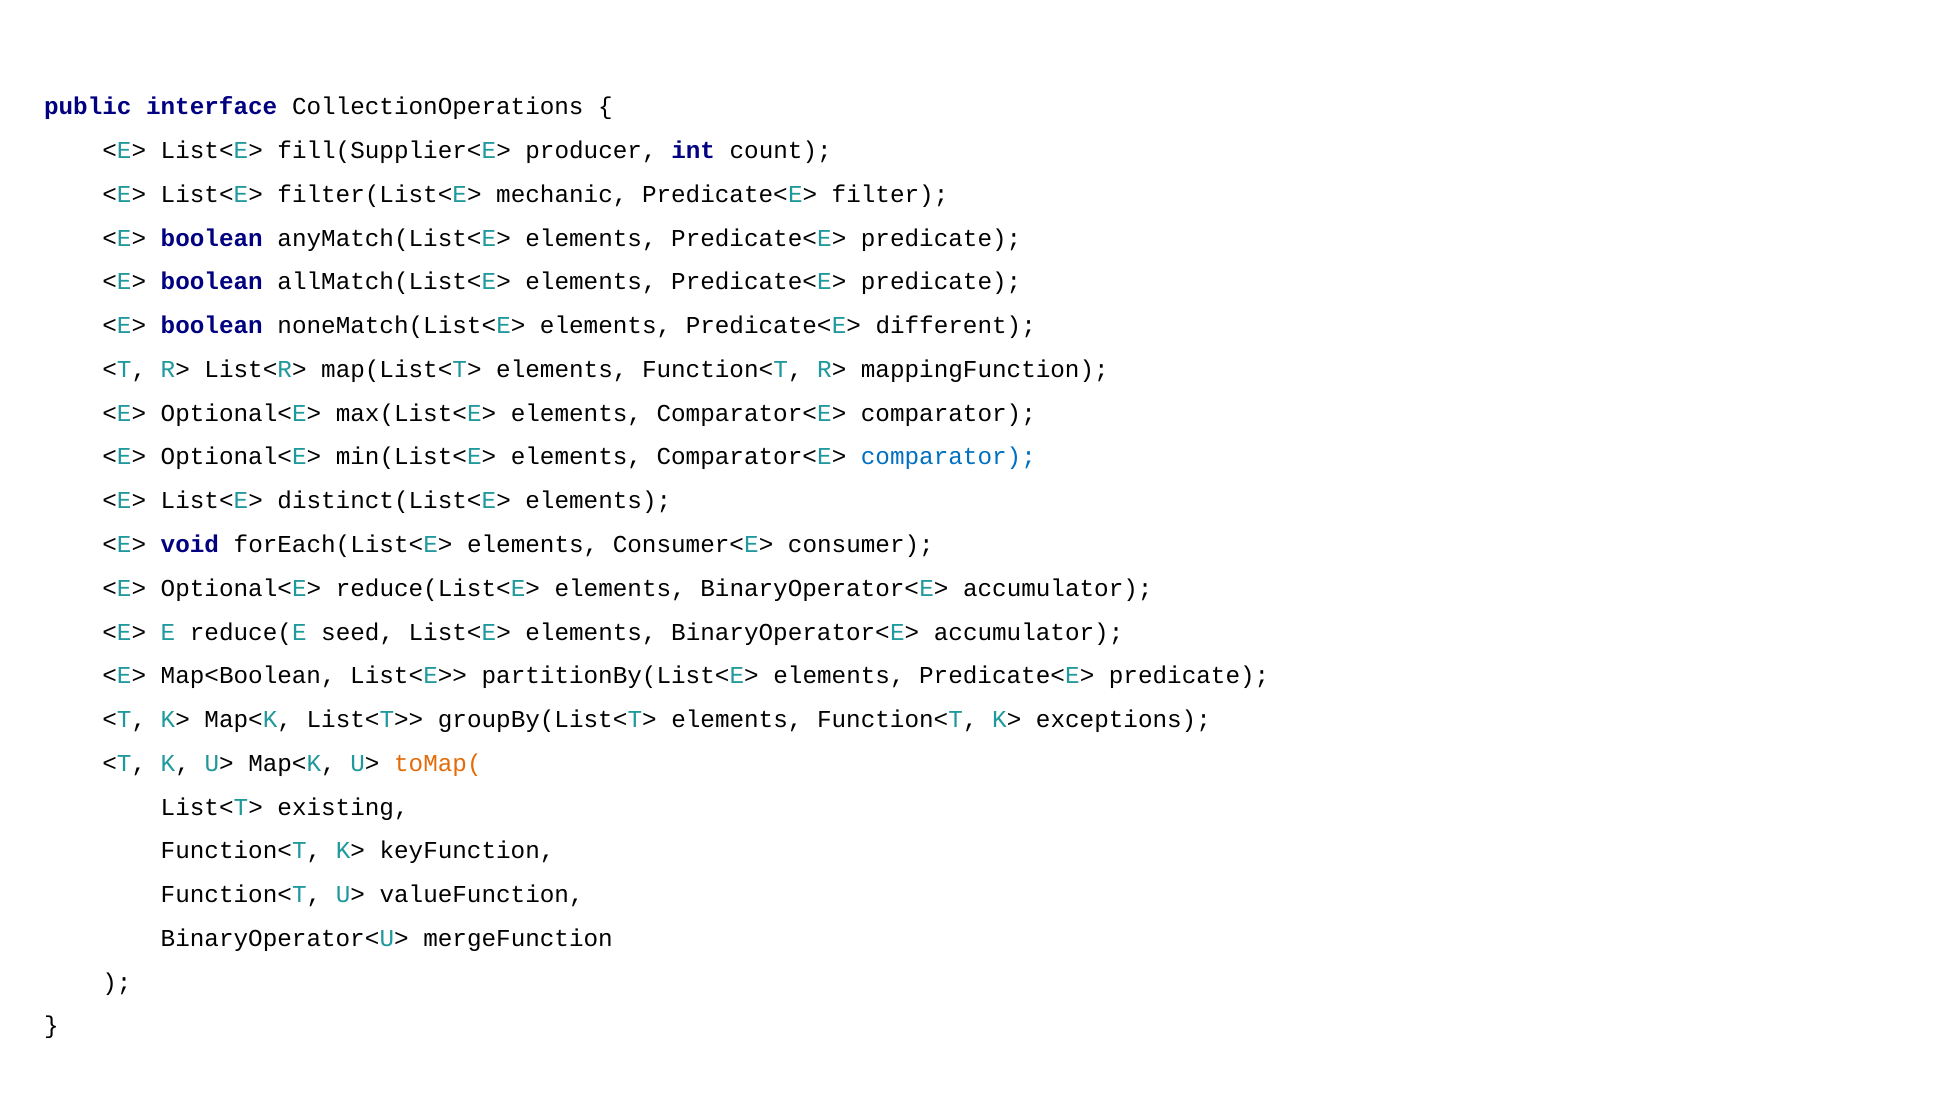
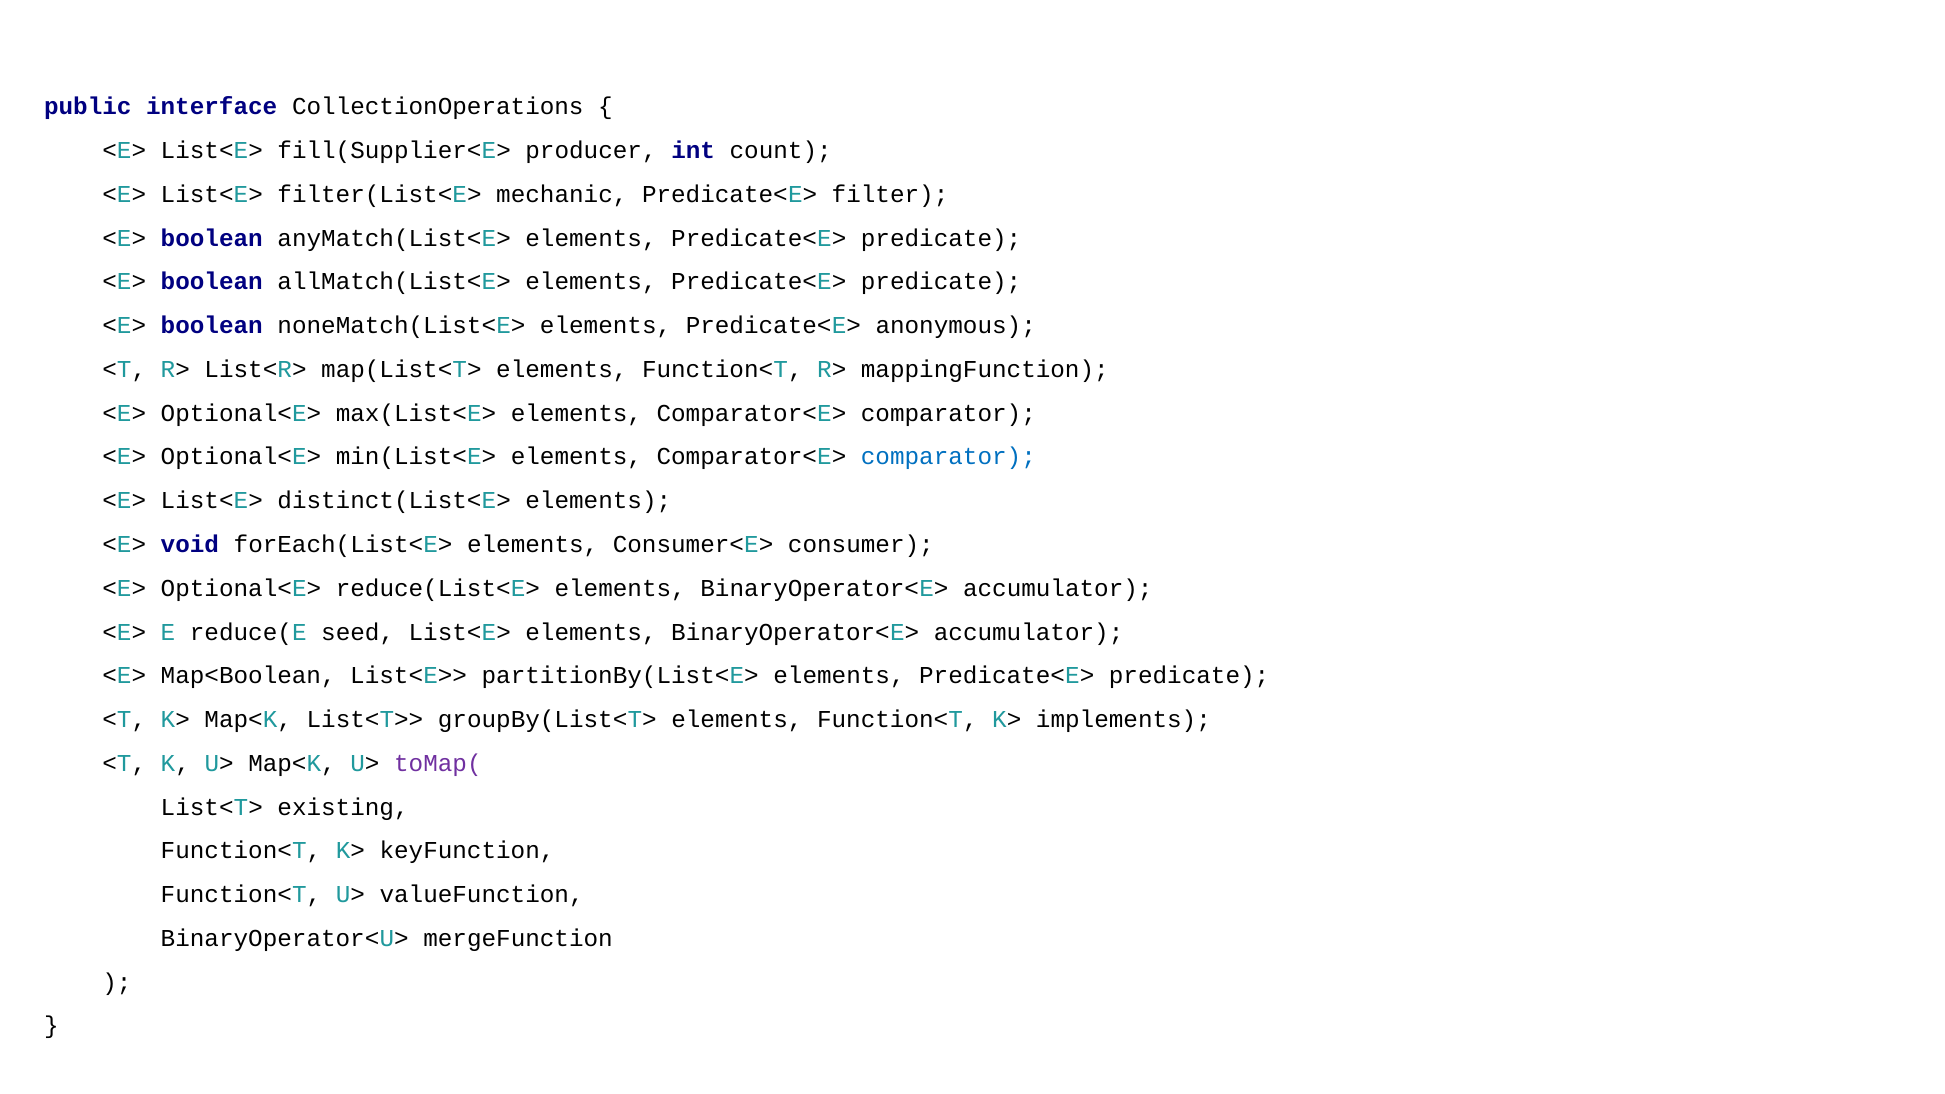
different: different -> anonymous
exceptions: exceptions -> implements
toMap( colour: orange -> purple
